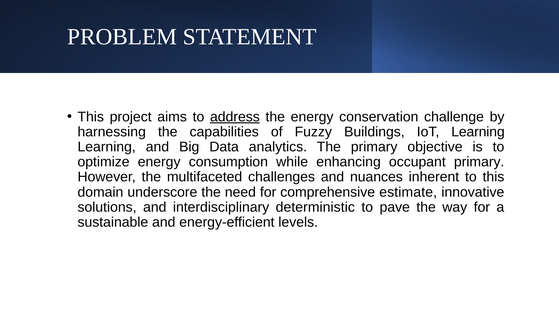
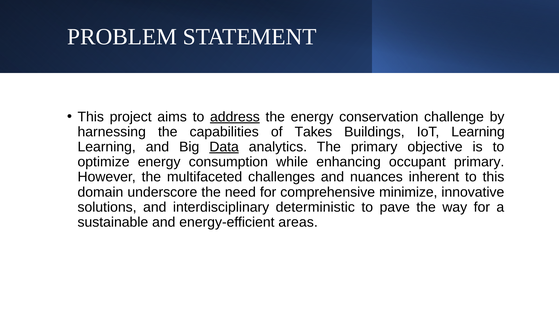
Fuzzy: Fuzzy -> Takes
Data underline: none -> present
estimate: estimate -> minimize
levels: levels -> areas
